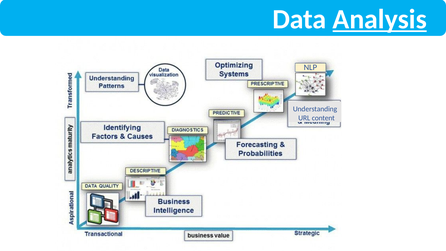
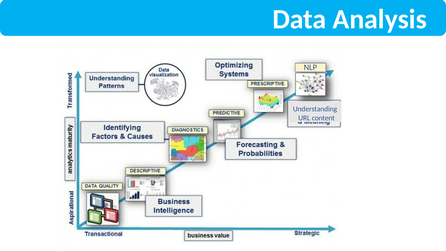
Analysis underline: present -> none
